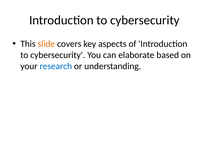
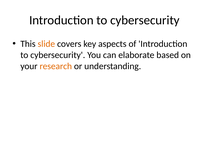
research colour: blue -> orange
